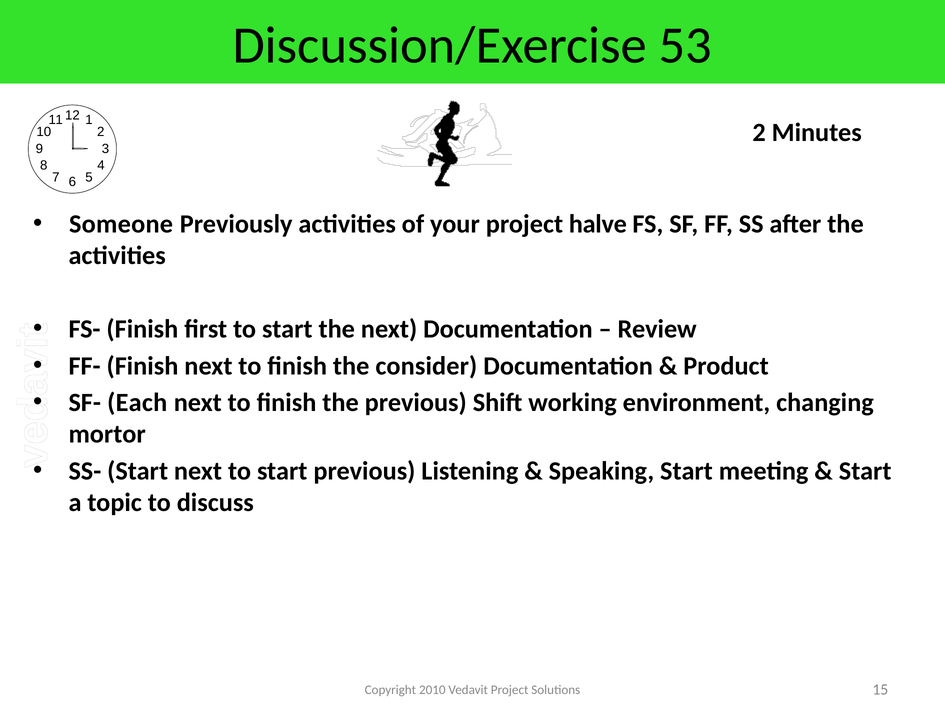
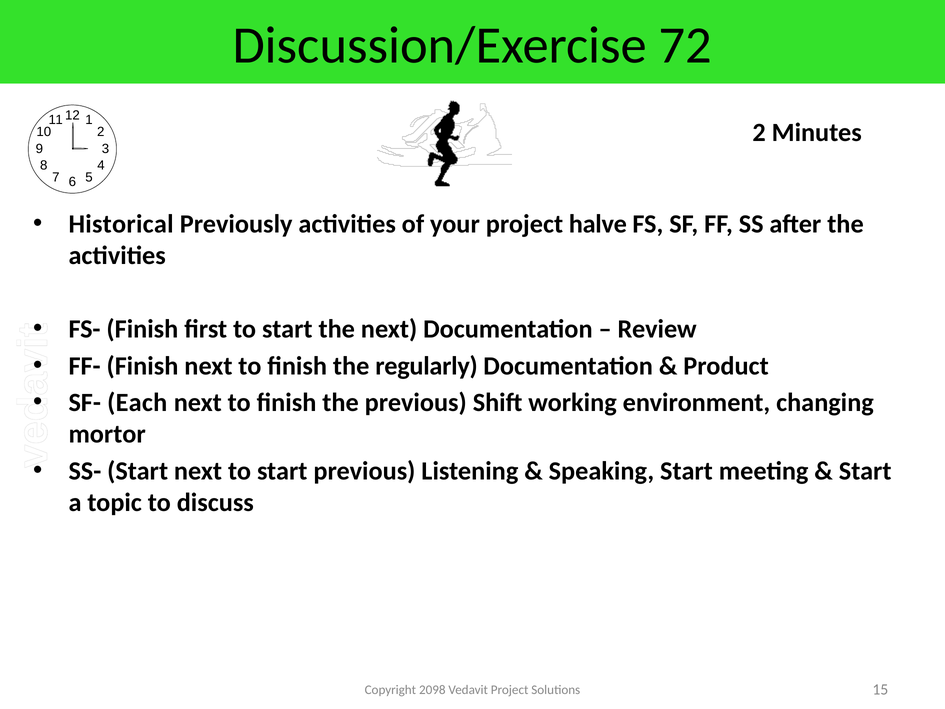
53: 53 -> 72
Someone: Someone -> Historical
consider: consider -> regularly
2010: 2010 -> 2098
